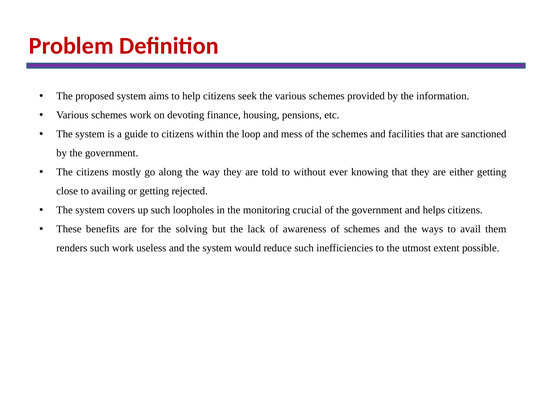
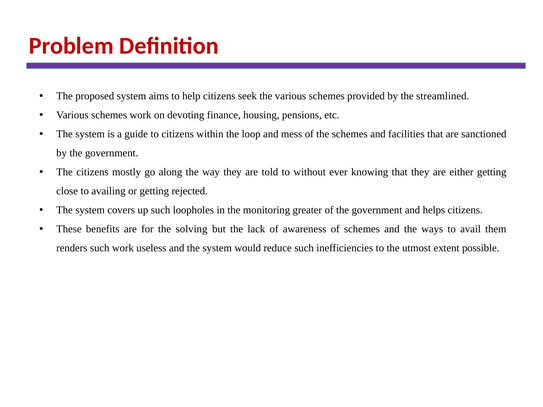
information: information -> streamlined
crucial: crucial -> greater
